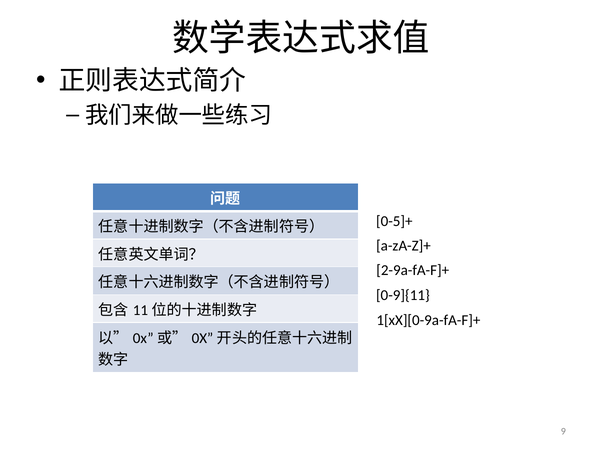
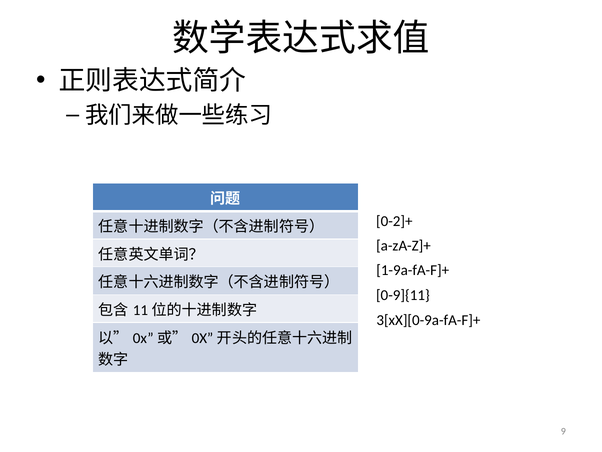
0-5]+: 0-5]+ -> 0-2]+
2-9a-fA-F]+: 2-9a-fA-F]+ -> 1-9a-fA-F]+
1[xX][0-9a-fA-F]+: 1[xX][0-9a-fA-F]+ -> 3[xX][0-9a-fA-F]+
